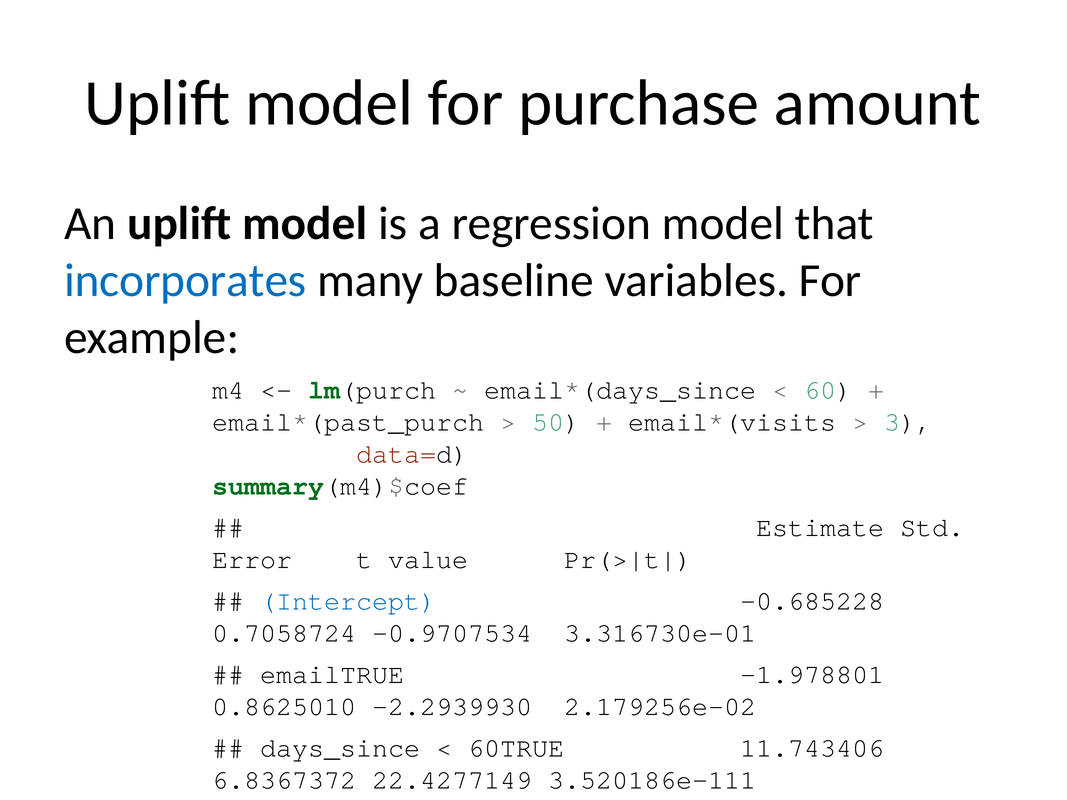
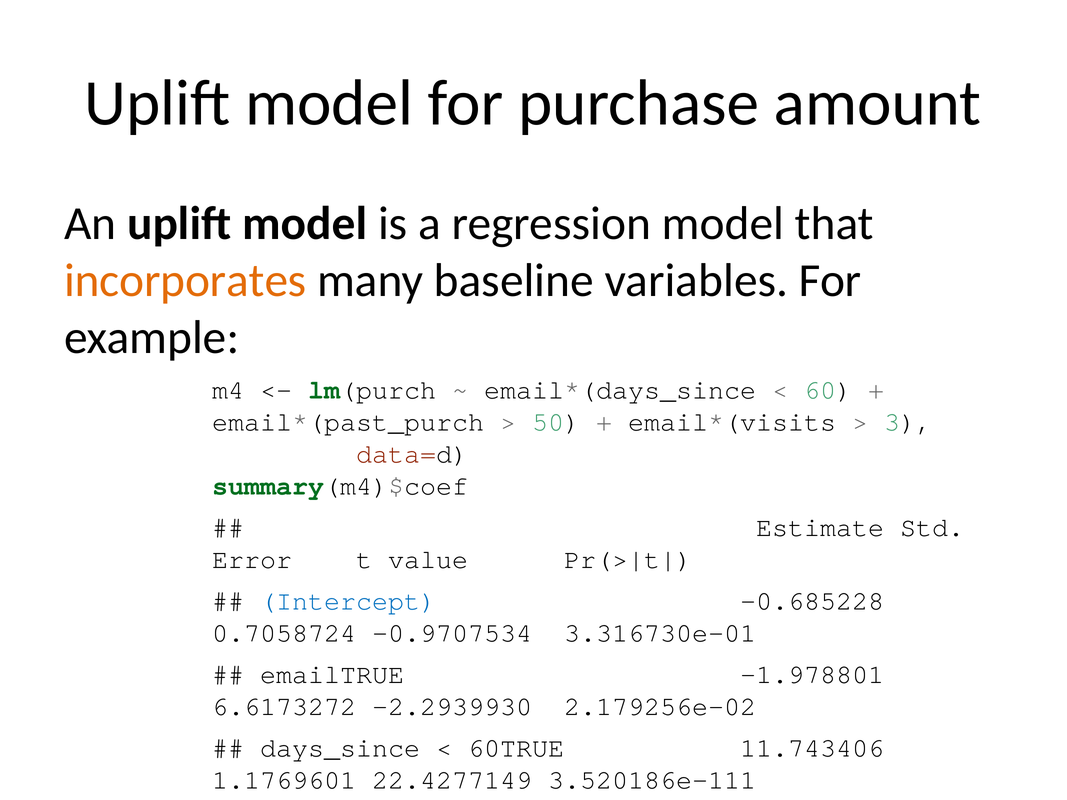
incorporates colour: blue -> orange
0.8625010: 0.8625010 -> 6.6173272
6.8367372: 6.8367372 -> 1.1769601
